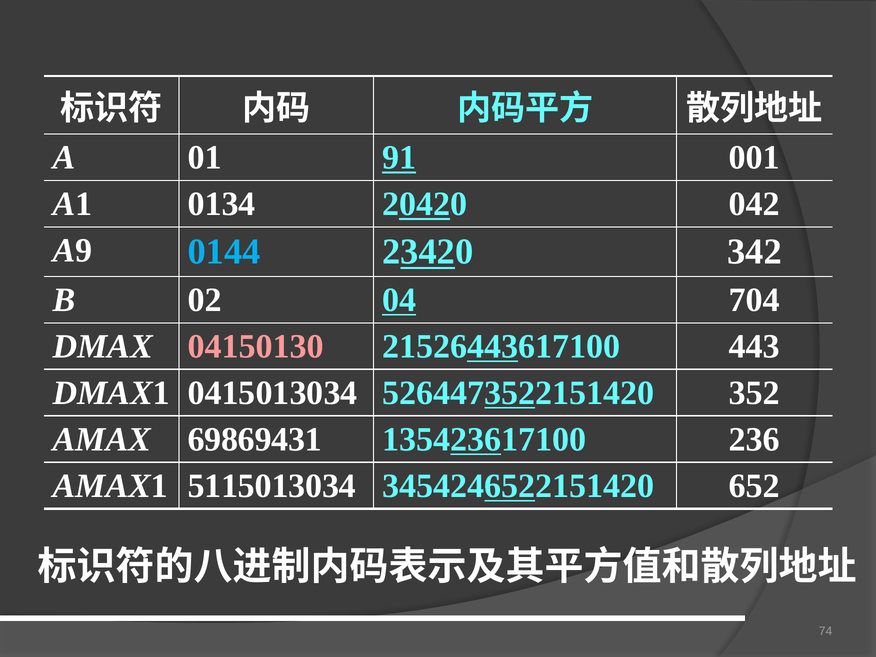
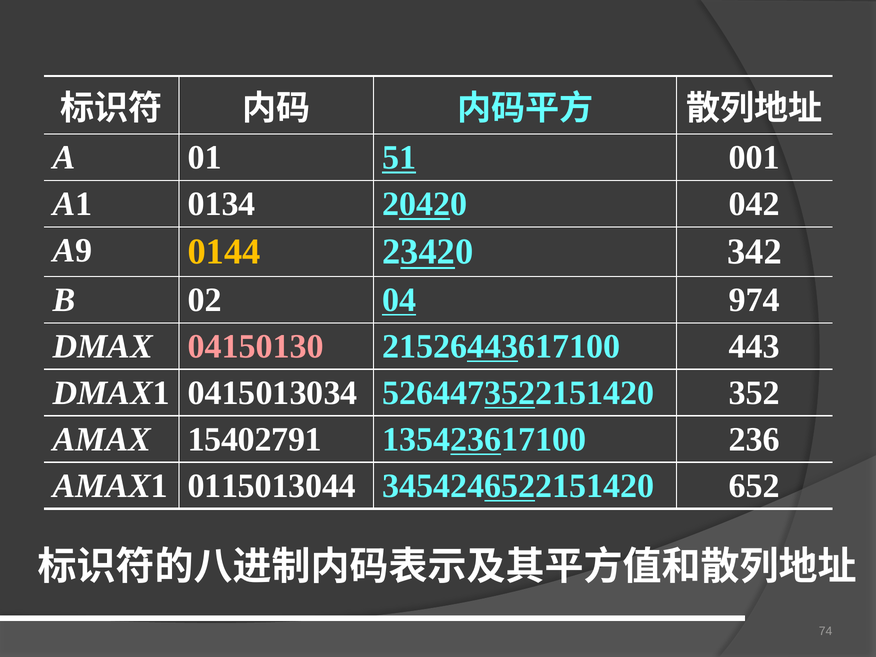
91: 91 -> 51
0144 colour: light blue -> yellow
704: 704 -> 974
69869431: 69869431 -> 15402791
5115013034: 5115013034 -> 0115013044
